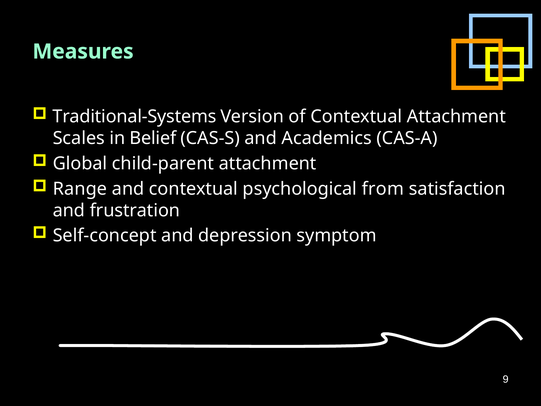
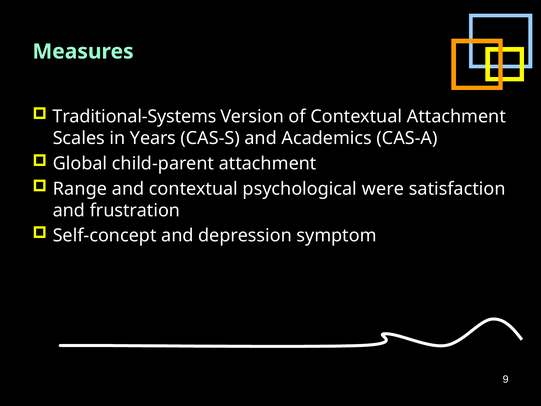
Belief: Belief -> Years
from: from -> were
